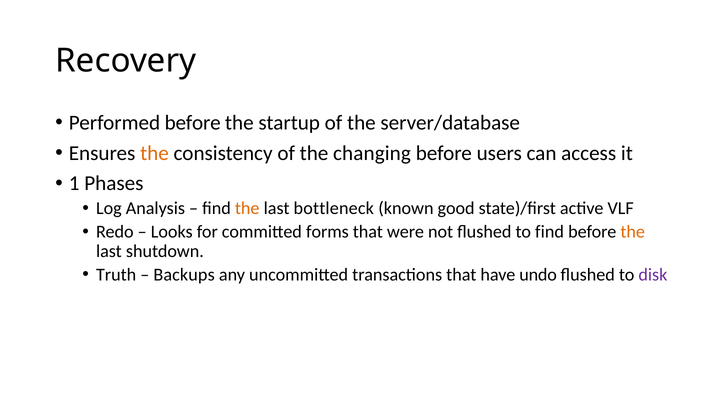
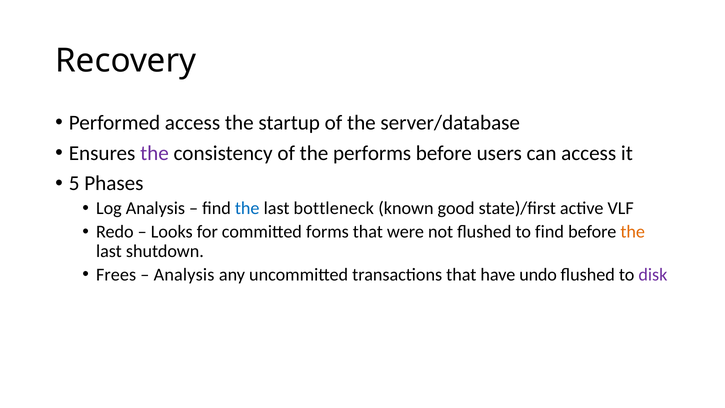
Performed before: before -> access
the at (155, 153) colour: orange -> purple
changing: changing -> performs
1: 1 -> 5
the at (247, 208) colour: orange -> blue
Truth: Truth -> Frees
Backups at (184, 275): Backups -> Analysis
